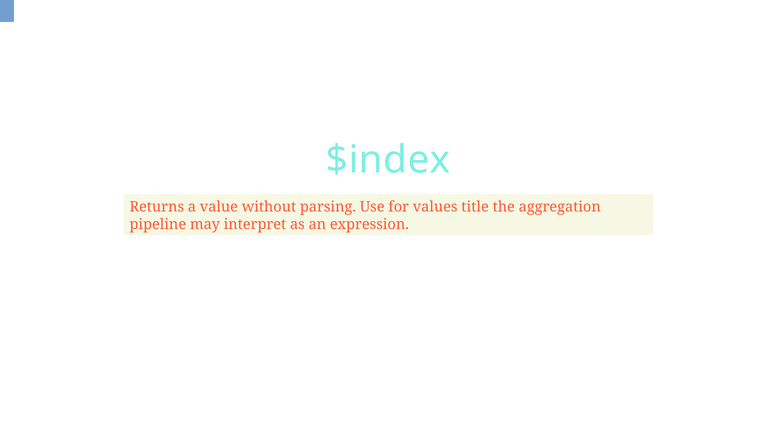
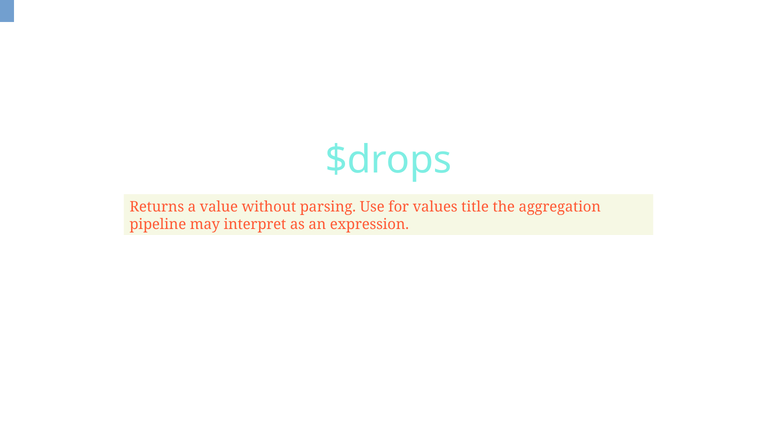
$index: $index -> $drops
